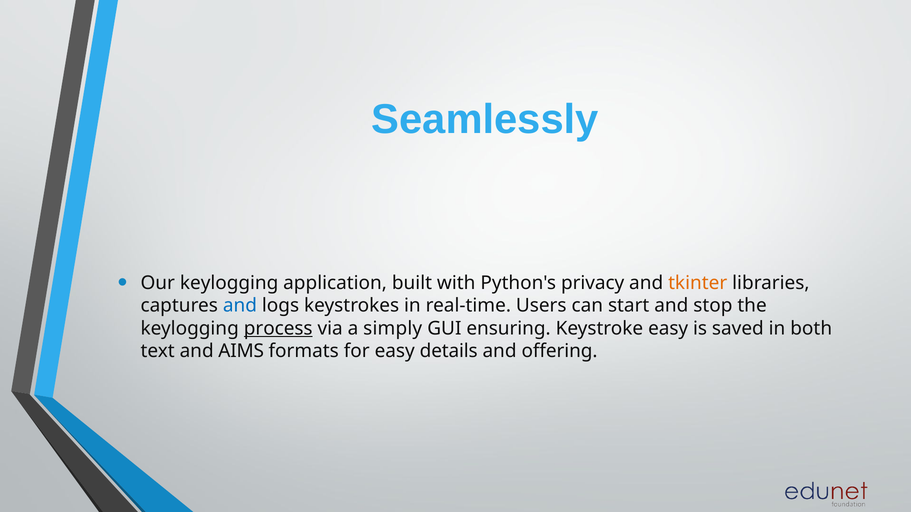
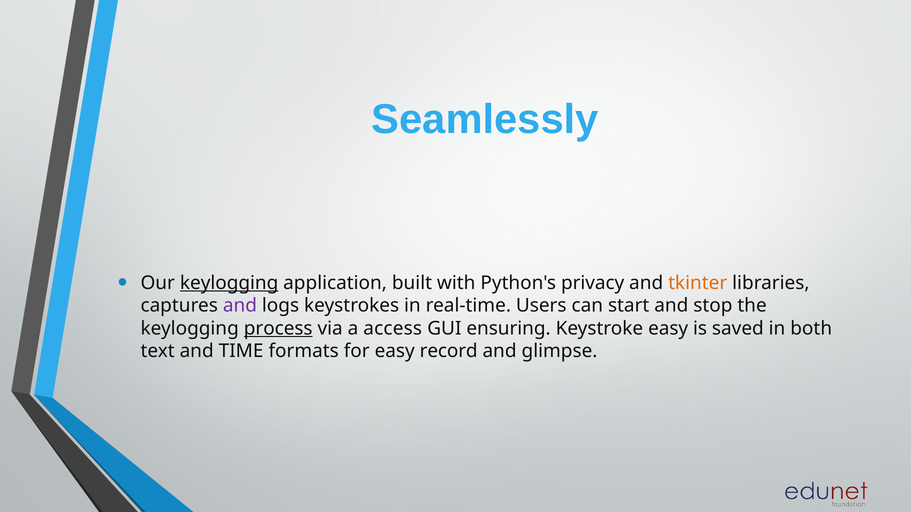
keylogging at (229, 283) underline: none -> present
and at (240, 306) colour: blue -> purple
simply: simply -> access
AIMS: AIMS -> TIME
details: details -> record
offering: offering -> glimpse
